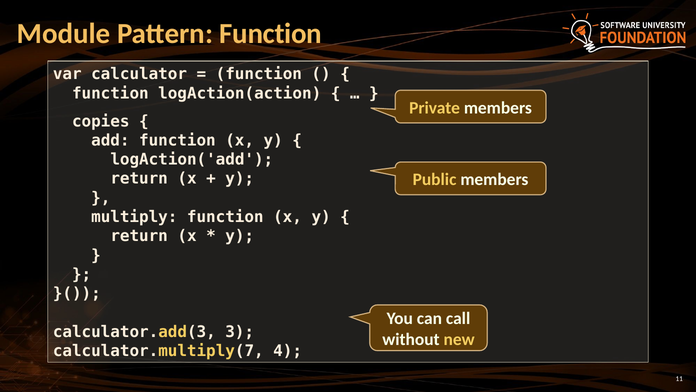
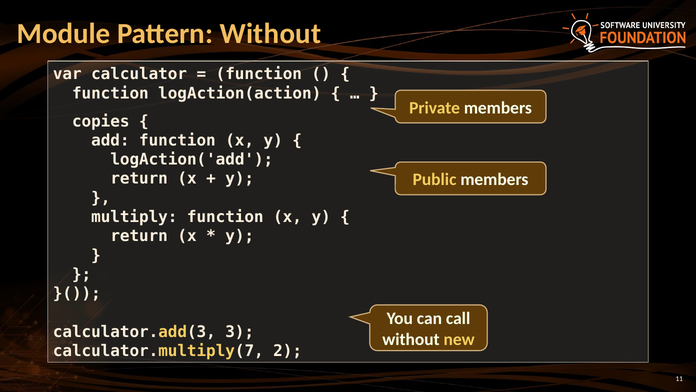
Pattern Function: Function -> Without
4: 4 -> 2
